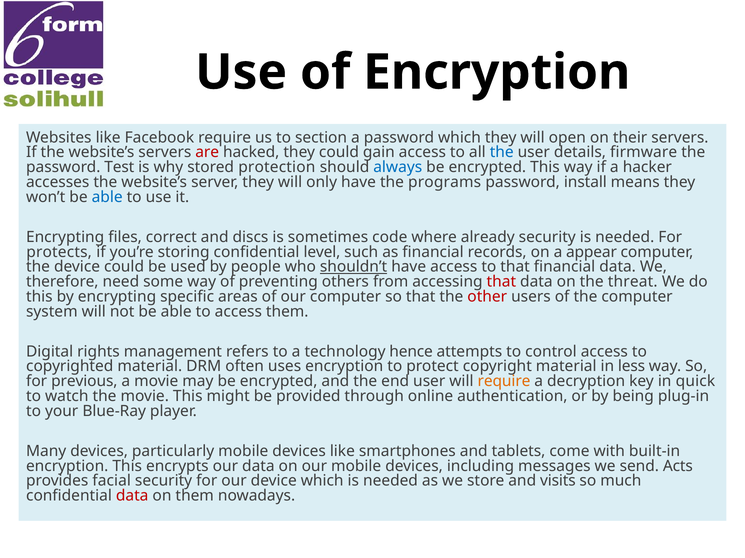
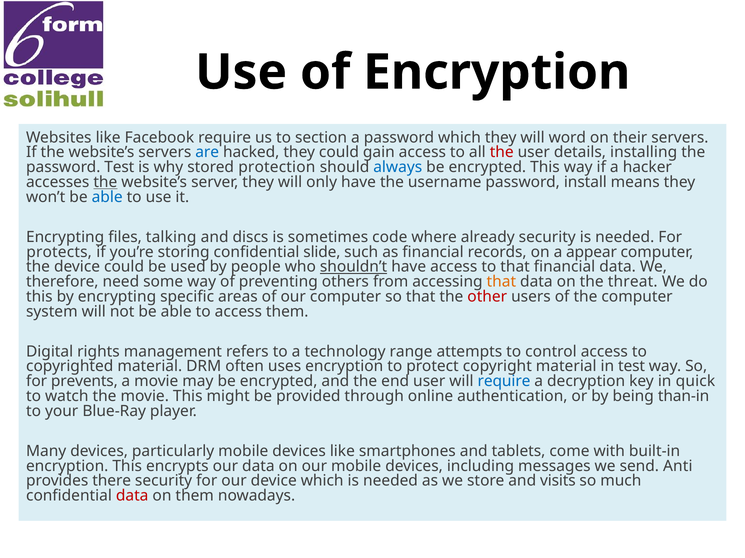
open: open -> word
are colour: red -> blue
the at (502, 153) colour: blue -> red
firmware: firmware -> installing
the at (105, 182) underline: none -> present
programs: programs -> username
correct: correct -> talking
level: level -> slide
that at (501, 282) colour: red -> orange
hence: hence -> range
in less: less -> test
previous: previous -> prevents
require at (504, 382) colour: orange -> blue
plug-in: plug-in -> than-in
Acts: Acts -> Anti
facial: facial -> there
